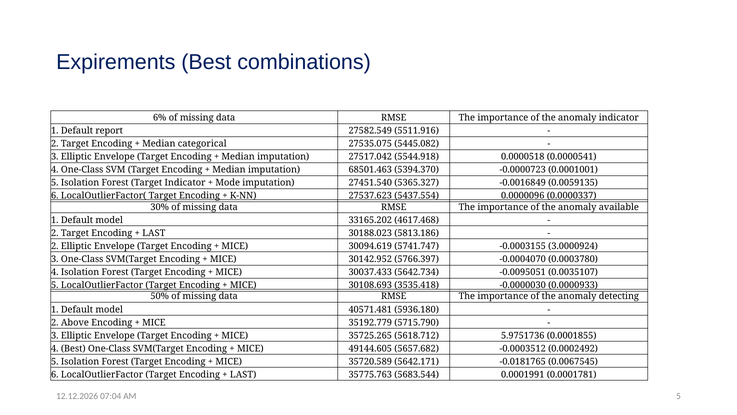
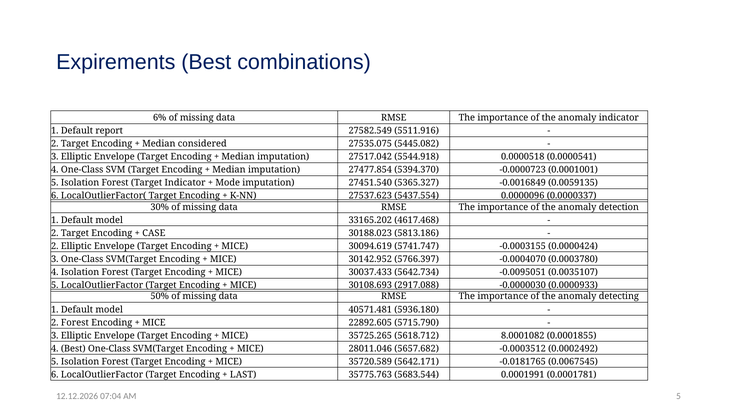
categorical: categorical -> considered
68501.463: 68501.463 -> 27477.854
available: available -> detection
LAST at (154, 233): LAST -> CASE
3.0000924: 3.0000924 -> 0.0000424
3535.418: 3535.418 -> 2917.088
2 Above: Above -> Forest
35192.779: 35192.779 -> 22892.605
5.9751736: 5.9751736 -> 8.0001082
49144.605: 49144.605 -> 28011.046
